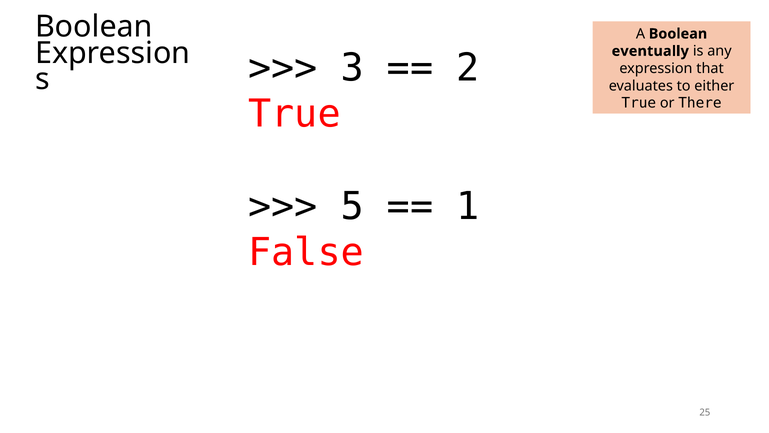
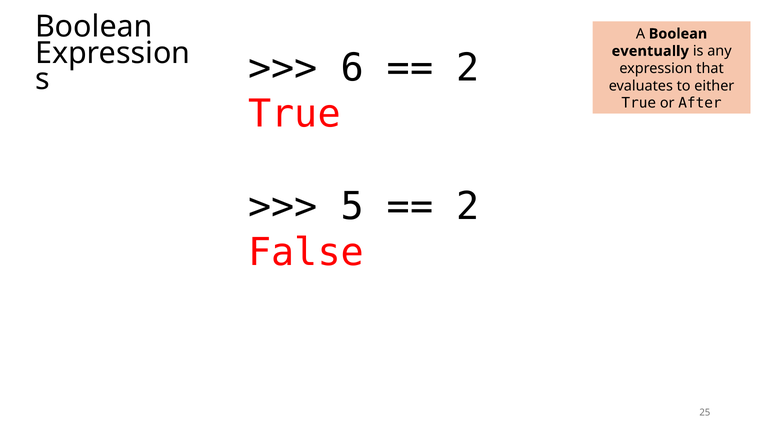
3: 3 -> 6
There: There -> After
1 at (468, 206): 1 -> 2
